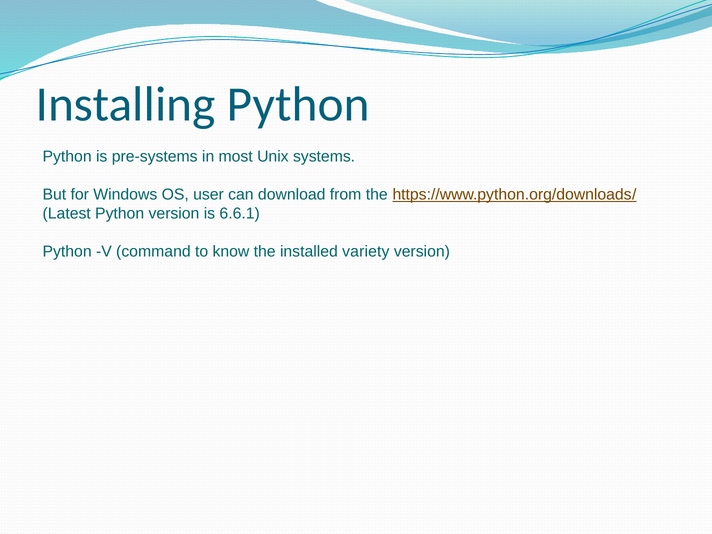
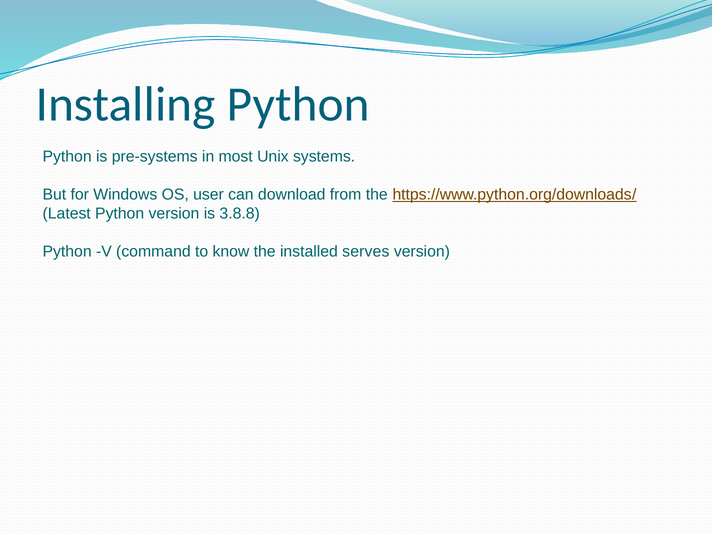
6.6.1: 6.6.1 -> 3.8.8
variety: variety -> serves
